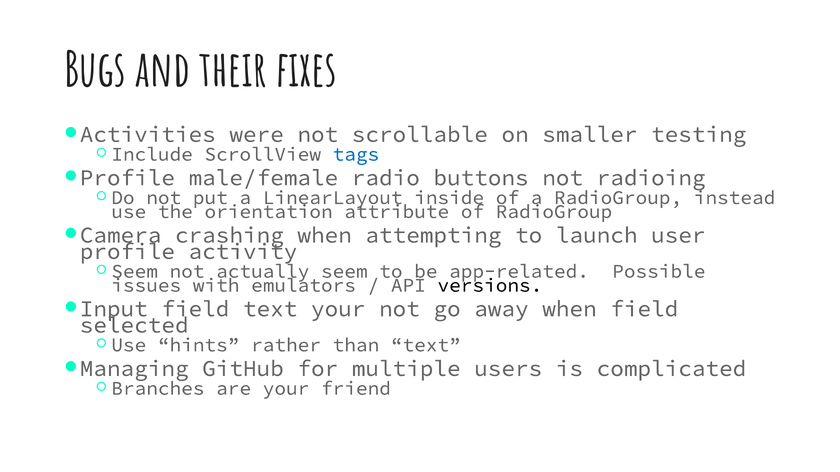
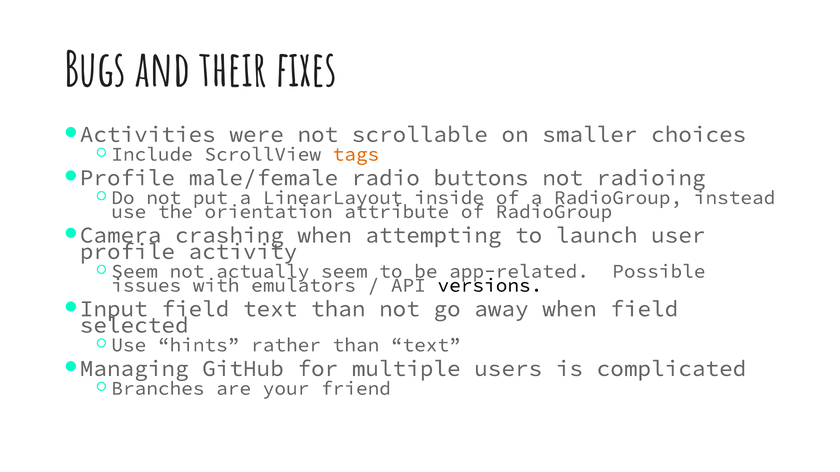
testing: testing -> choices
tags colour: blue -> orange
text your: your -> than
